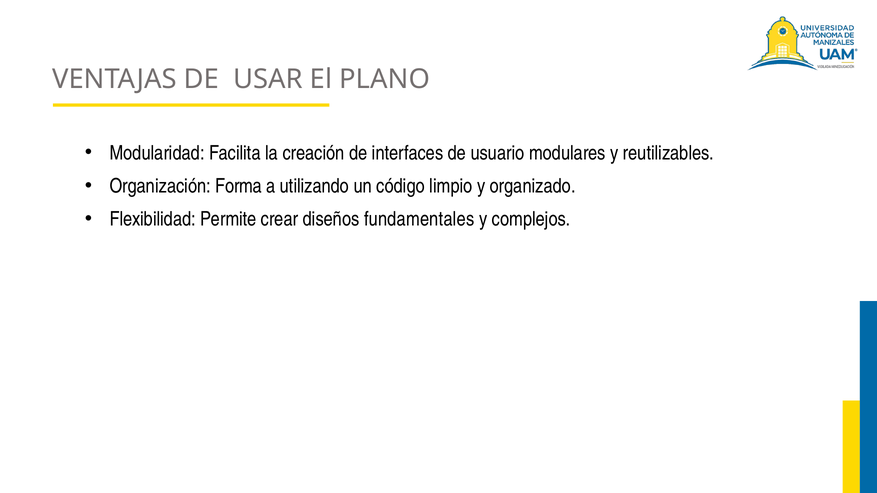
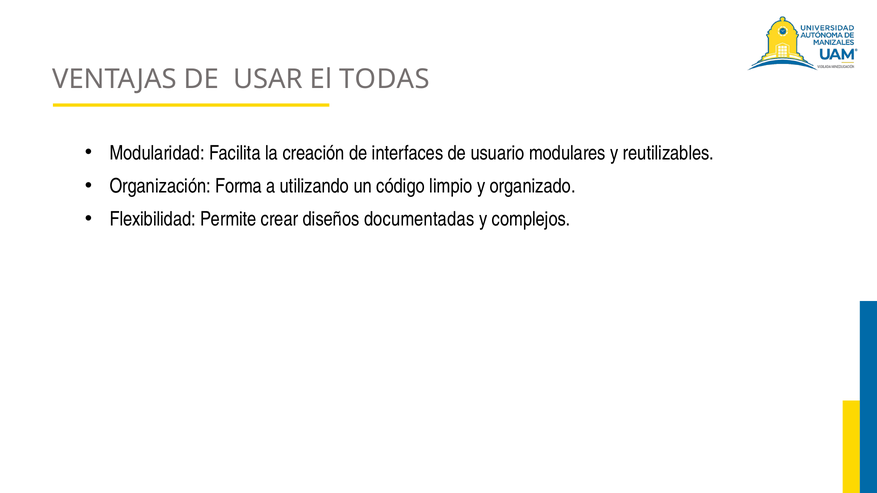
PLANO: PLANO -> TODAS
fundamentales: fundamentales -> documentadas
